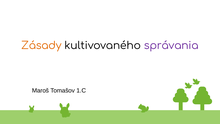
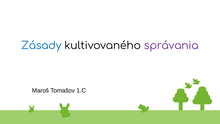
Zásady colour: orange -> blue
